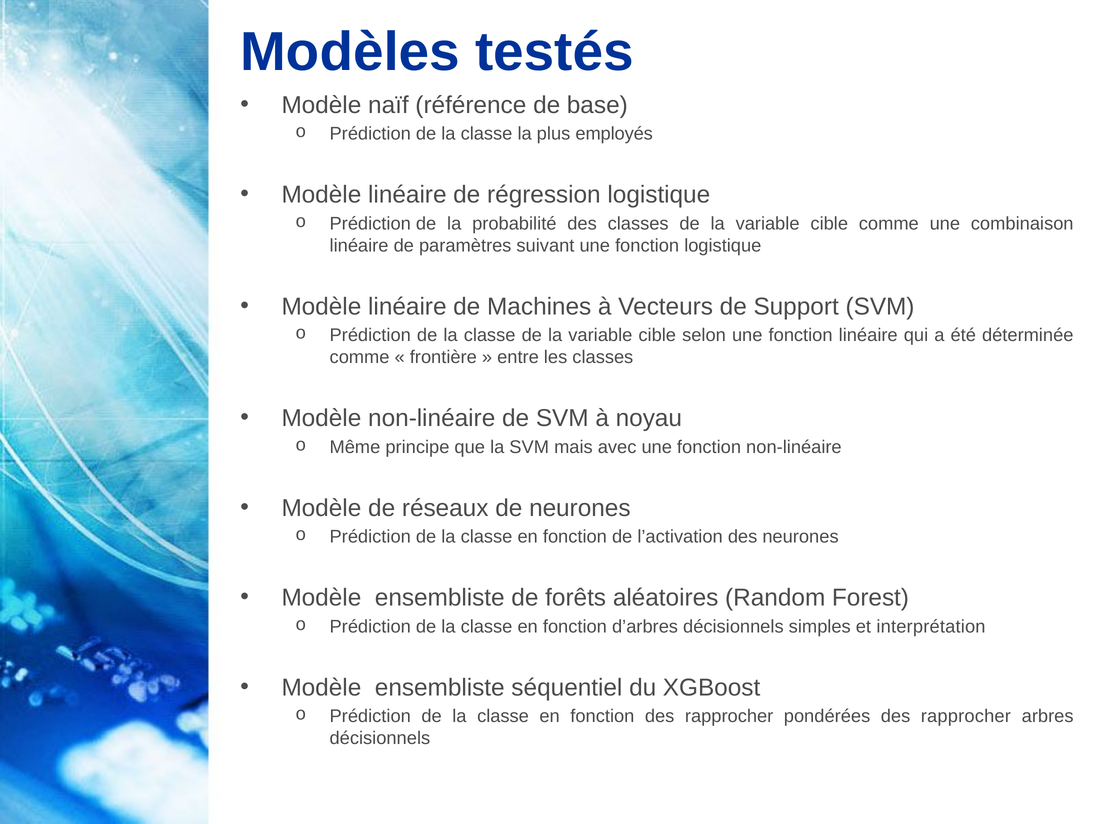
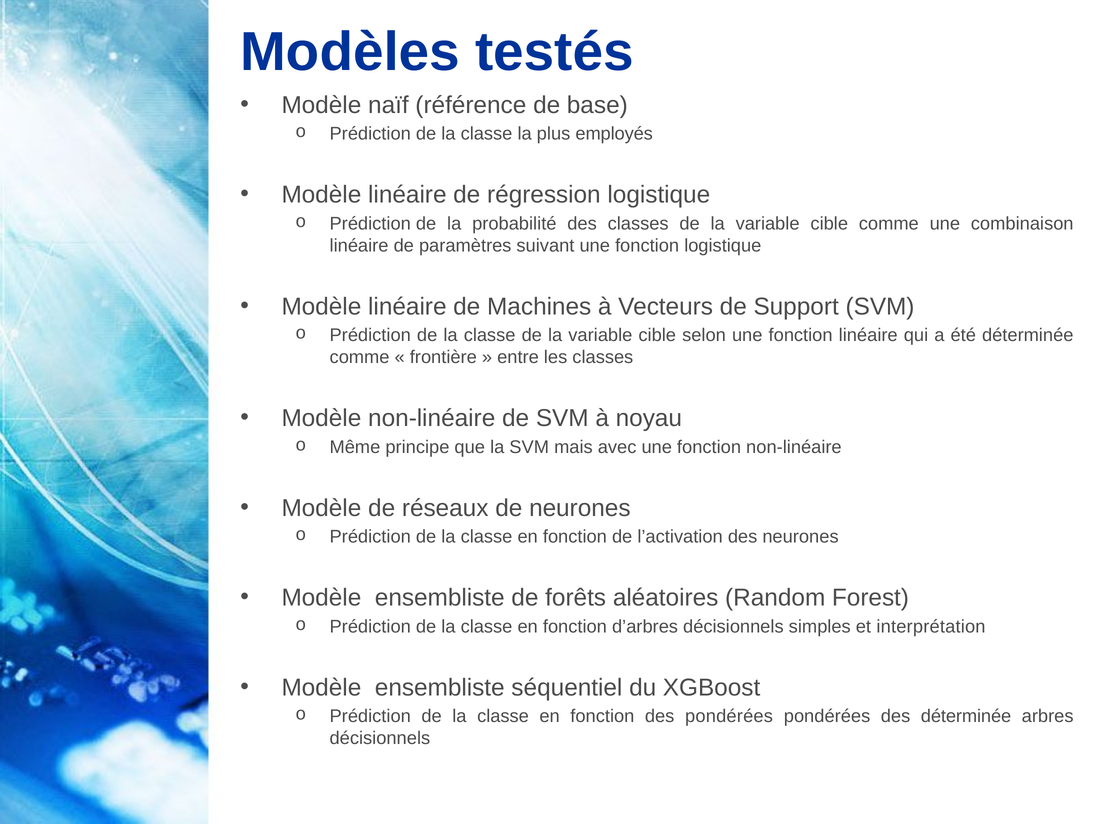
fonction des rapprocher: rapprocher -> pondérées
pondérées des rapprocher: rapprocher -> déterminée
